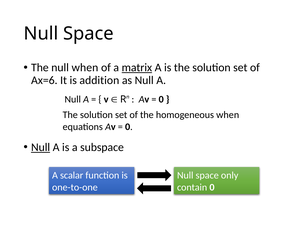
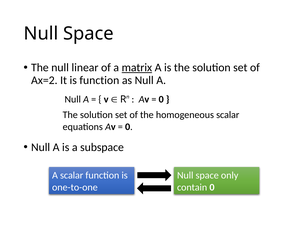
null when: when -> linear
Ax=6: Ax=6 -> Ax=2
is addition: addition -> function
homogeneous when: when -> scalar
Null at (41, 147) underline: present -> none
